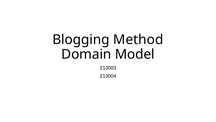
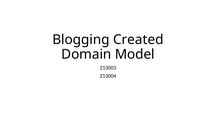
Method: Method -> Created
